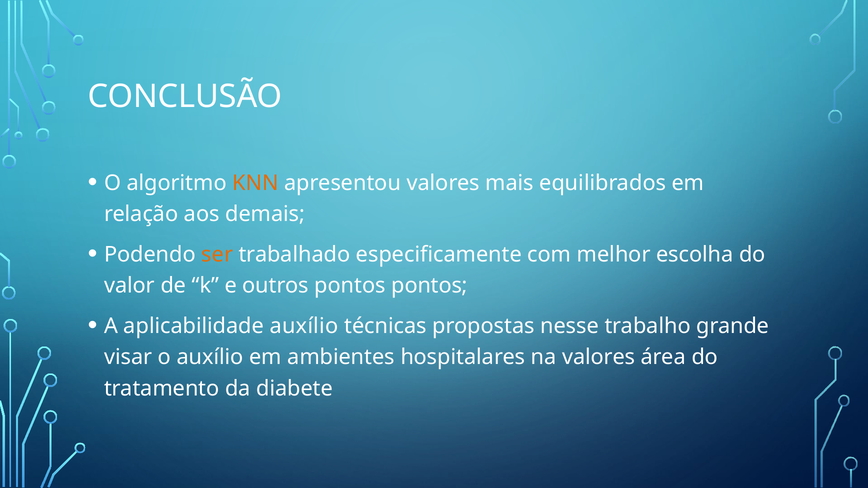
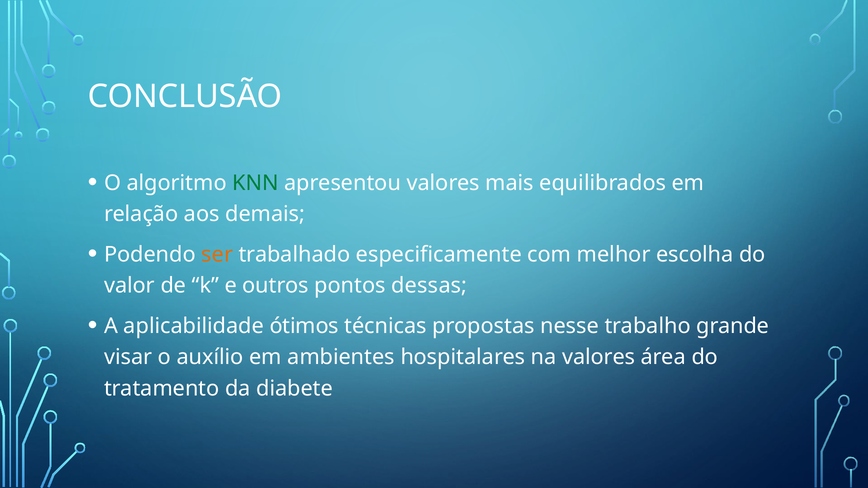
KNN colour: orange -> green
pontos pontos: pontos -> dessas
aplicabilidade auxílio: auxílio -> ótimos
